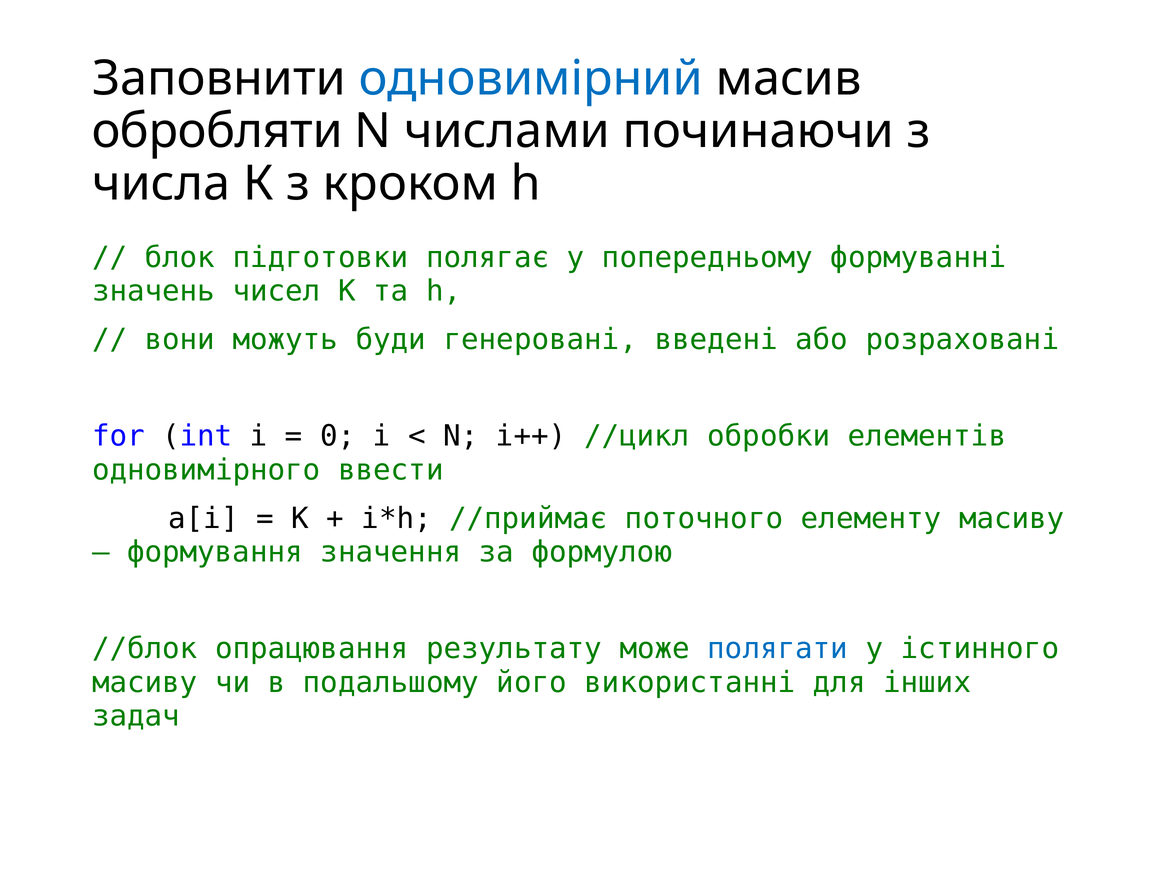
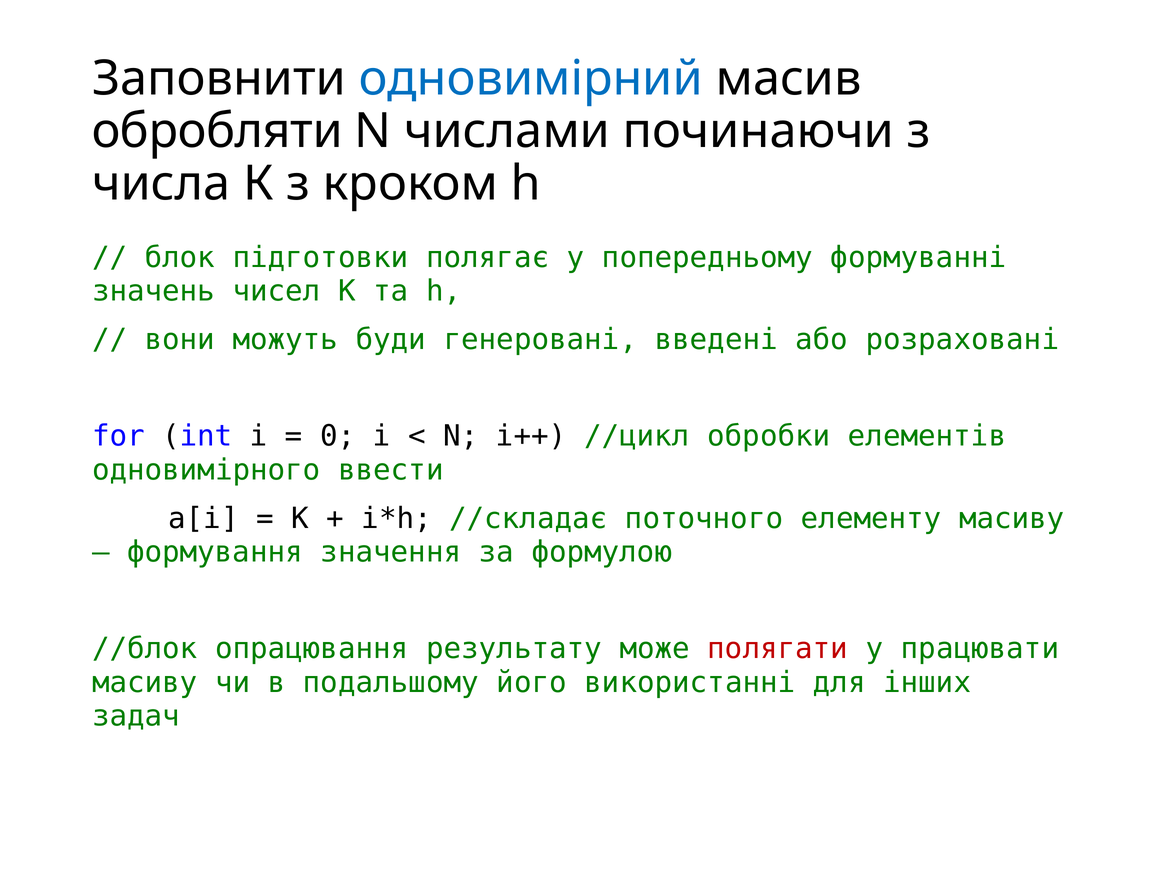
//приймає: //приймає -> //складає
полягати colour: blue -> red
істинного: істинного -> працювати
